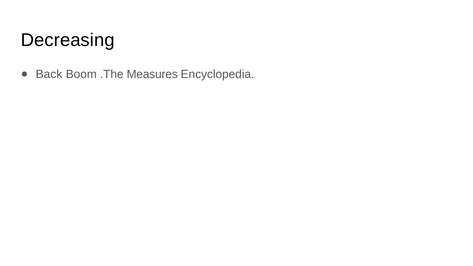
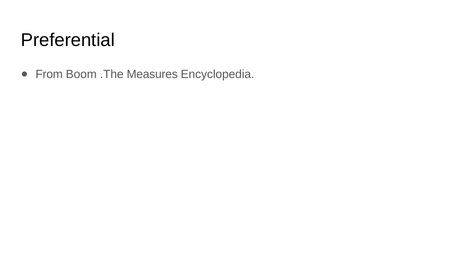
Decreasing: Decreasing -> Preferential
Back: Back -> From
